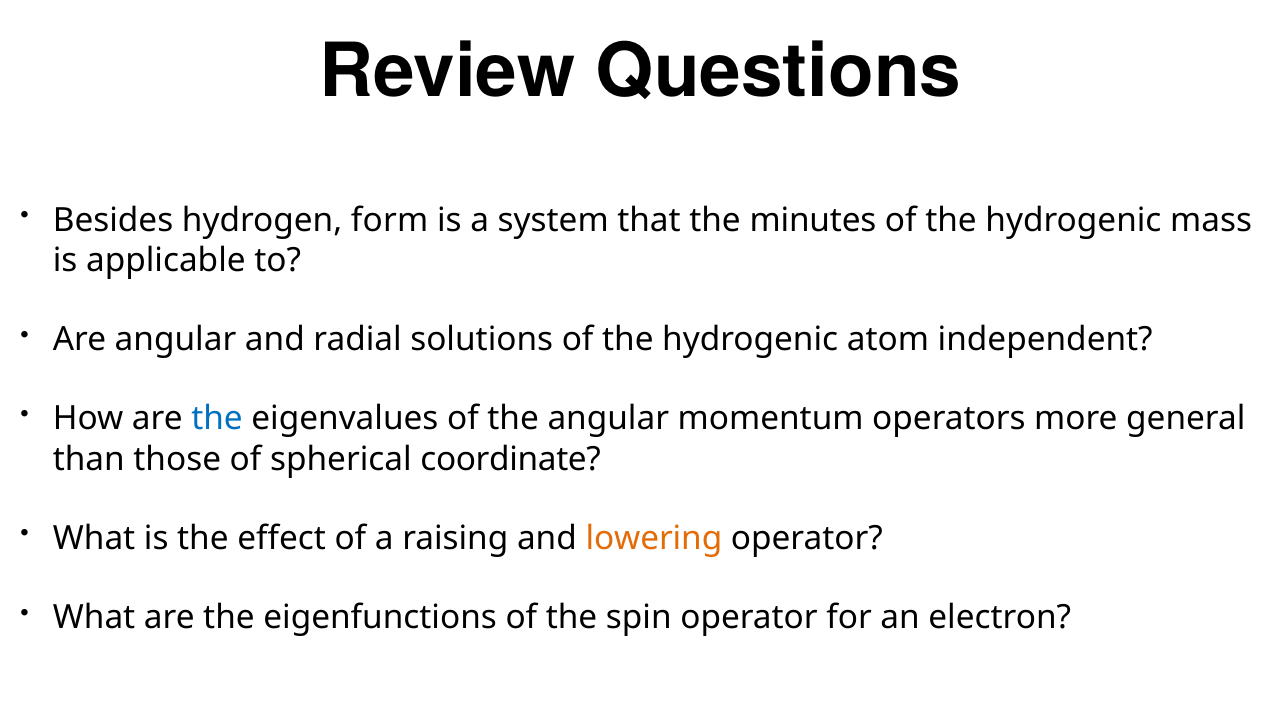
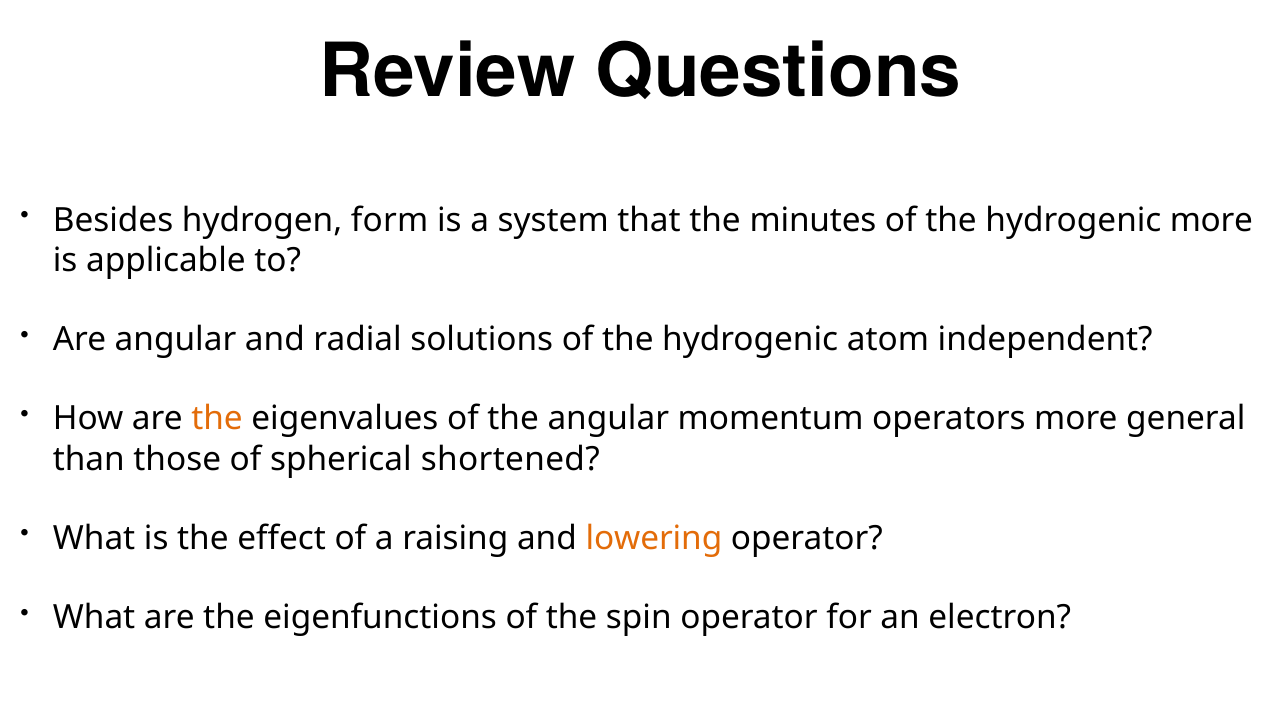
hydrogenic mass: mass -> more
the at (217, 419) colour: blue -> orange
coordinate: coordinate -> shortened
